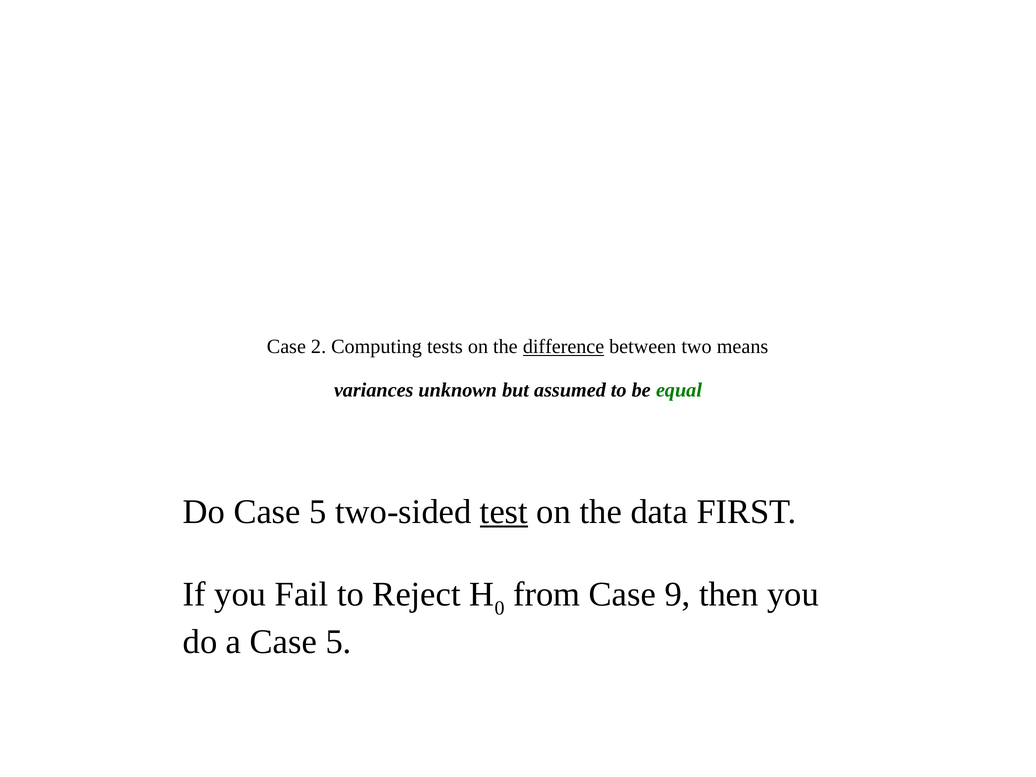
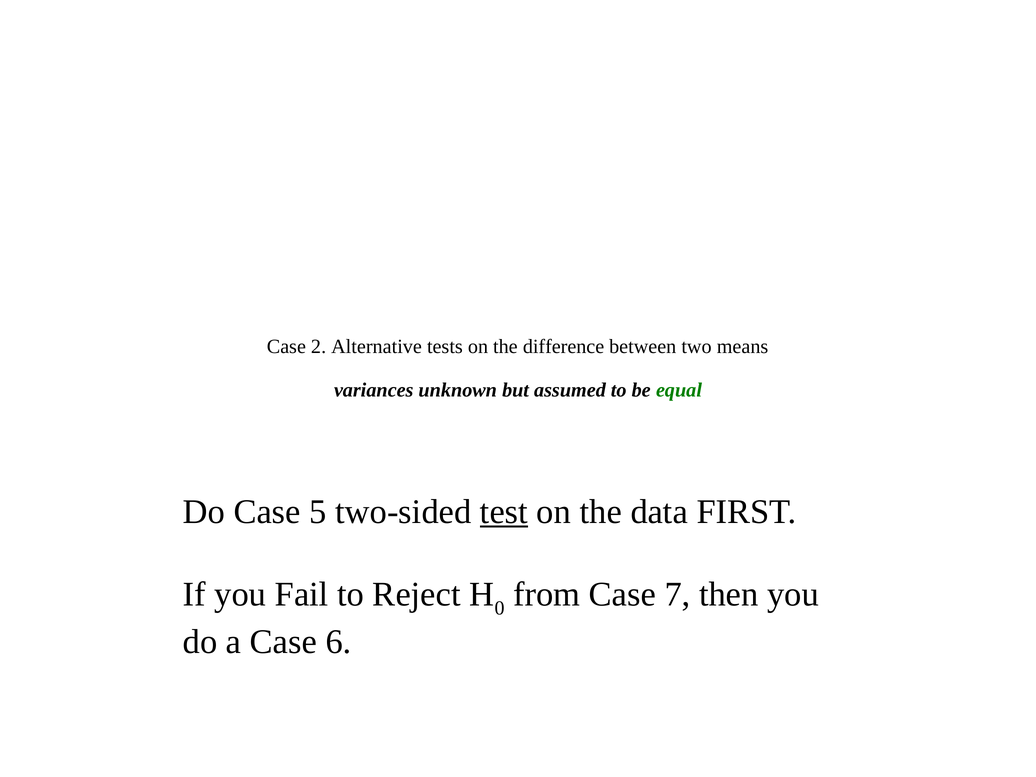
Computing: Computing -> Alternative
difference underline: present -> none
9: 9 -> 7
a Case 5: 5 -> 6
